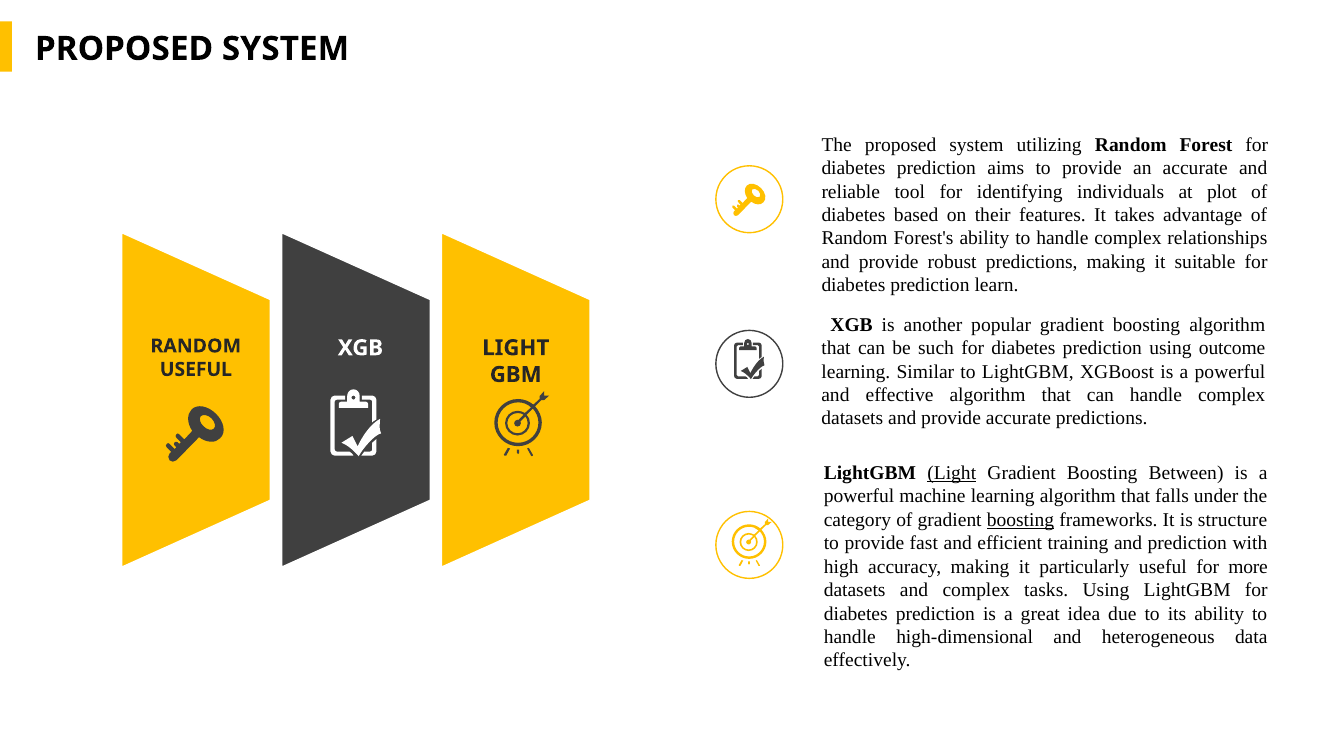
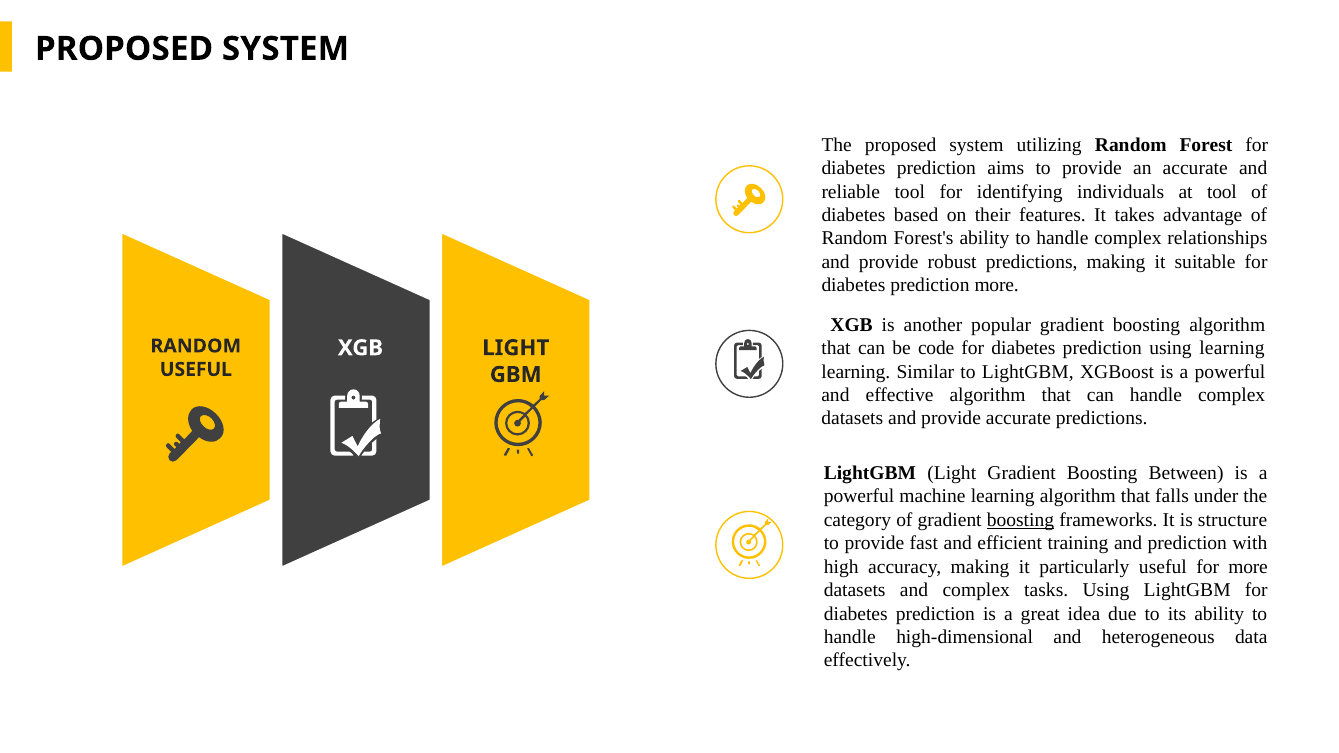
at plot: plot -> tool
prediction learn: learn -> more
such: such -> code
using outcome: outcome -> learning
Light at (952, 473) underline: present -> none
